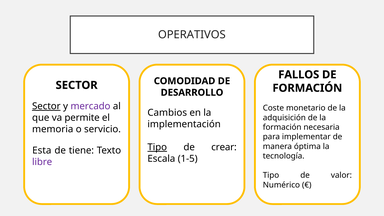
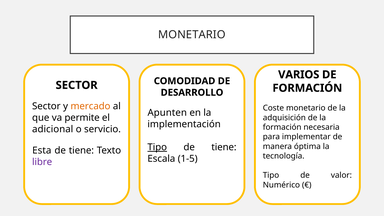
OPERATIVOS at (192, 35): OPERATIVOS -> MONETARIO
FALLOS: FALLOS -> VARIOS
Sector at (46, 106) underline: present -> none
mercado colour: purple -> orange
Cambios: Cambios -> Apunten
memoria: memoria -> adicional
crear at (224, 147): crear -> tiene
